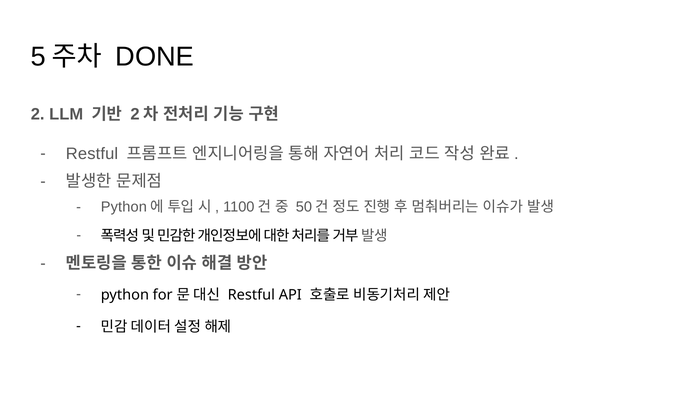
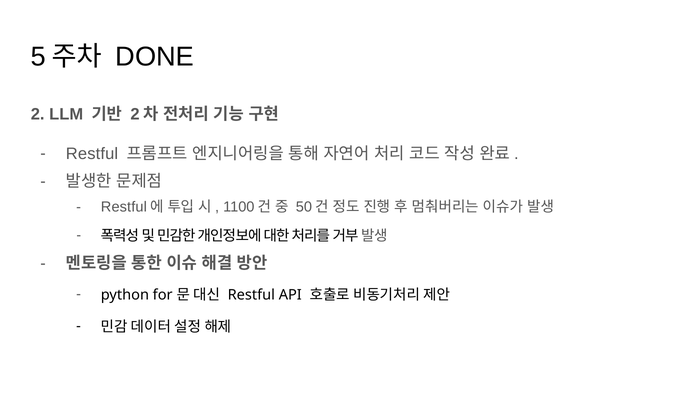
Python at (124, 207): Python -> Restful
